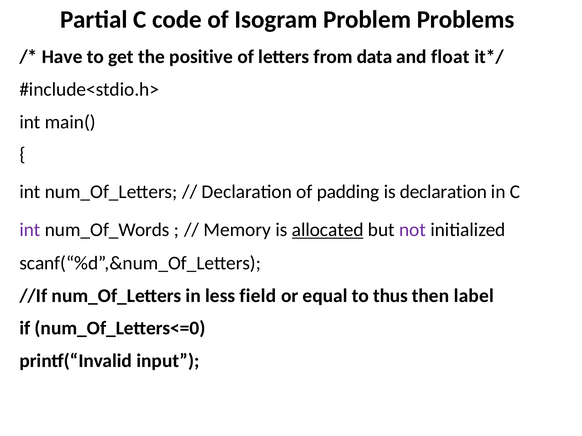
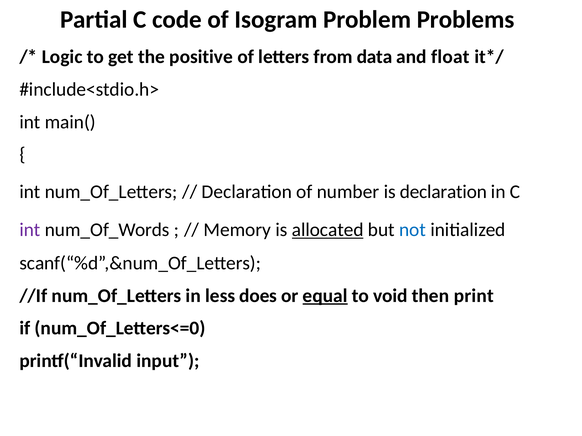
Have: Have -> Logic
padding: padding -> number
not colour: purple -> blue
field: field -> does
equal underline: none -> present
thus: thus -> void
label: label -> print
